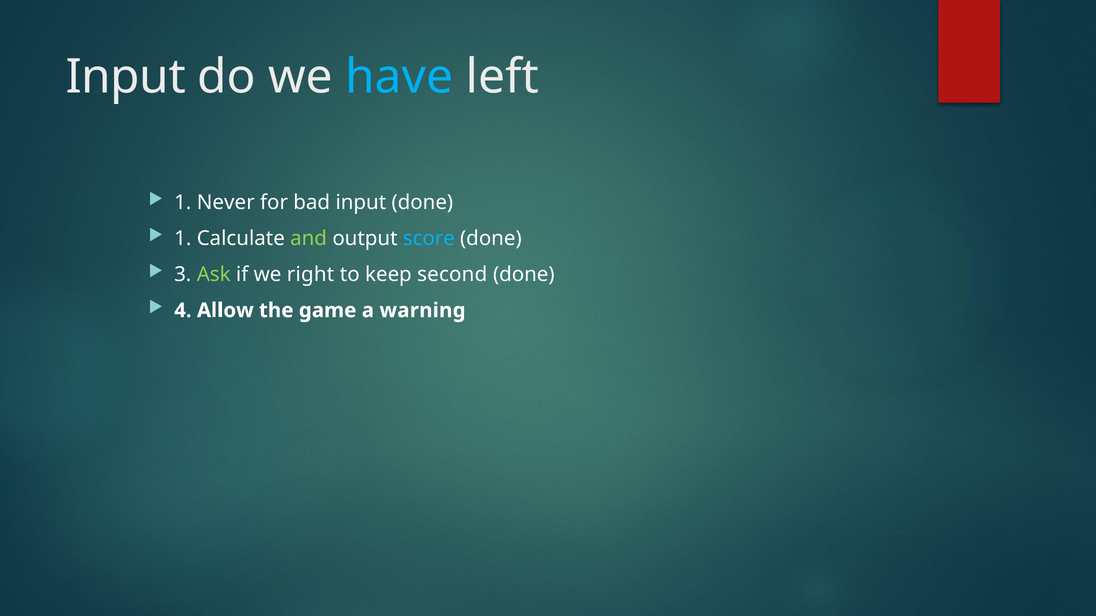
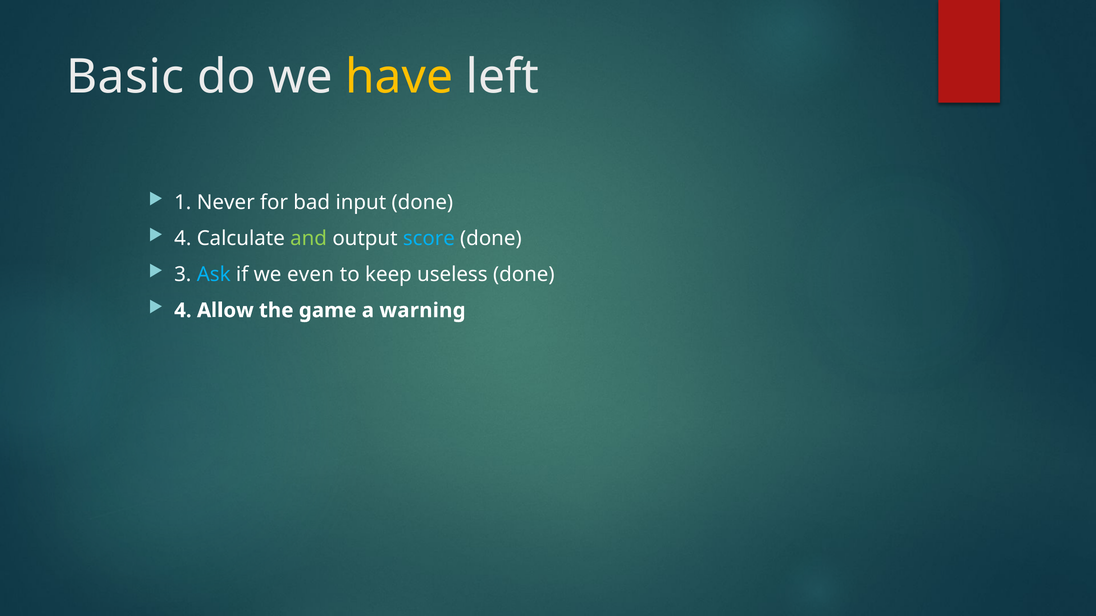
Input at (126, 77): Input -> Basic
have colour: light blue -> yellow
1 at (183, 239): 1 -> 4
Ask colour: light green -> light blue
right: right -> even
second: second -> useless
